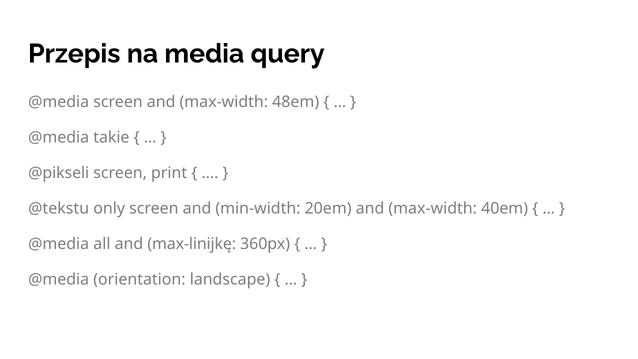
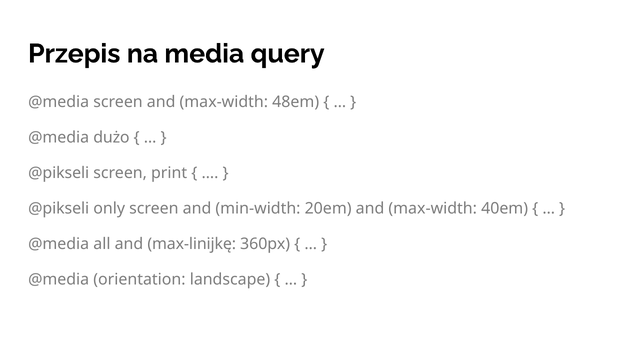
takie: takie -> dużo
@tekstu at (59, 208): @tekstu -> @pikseli
